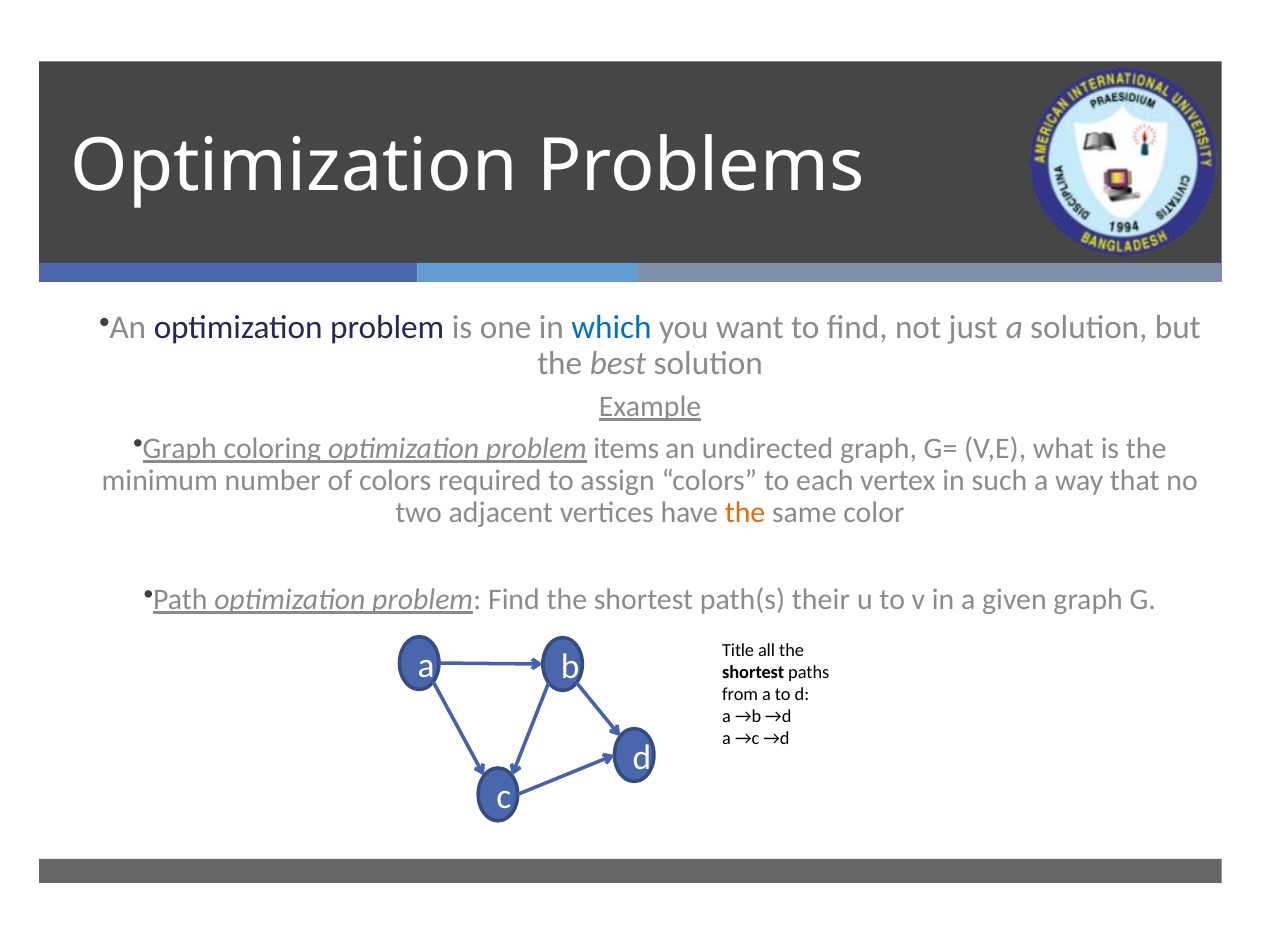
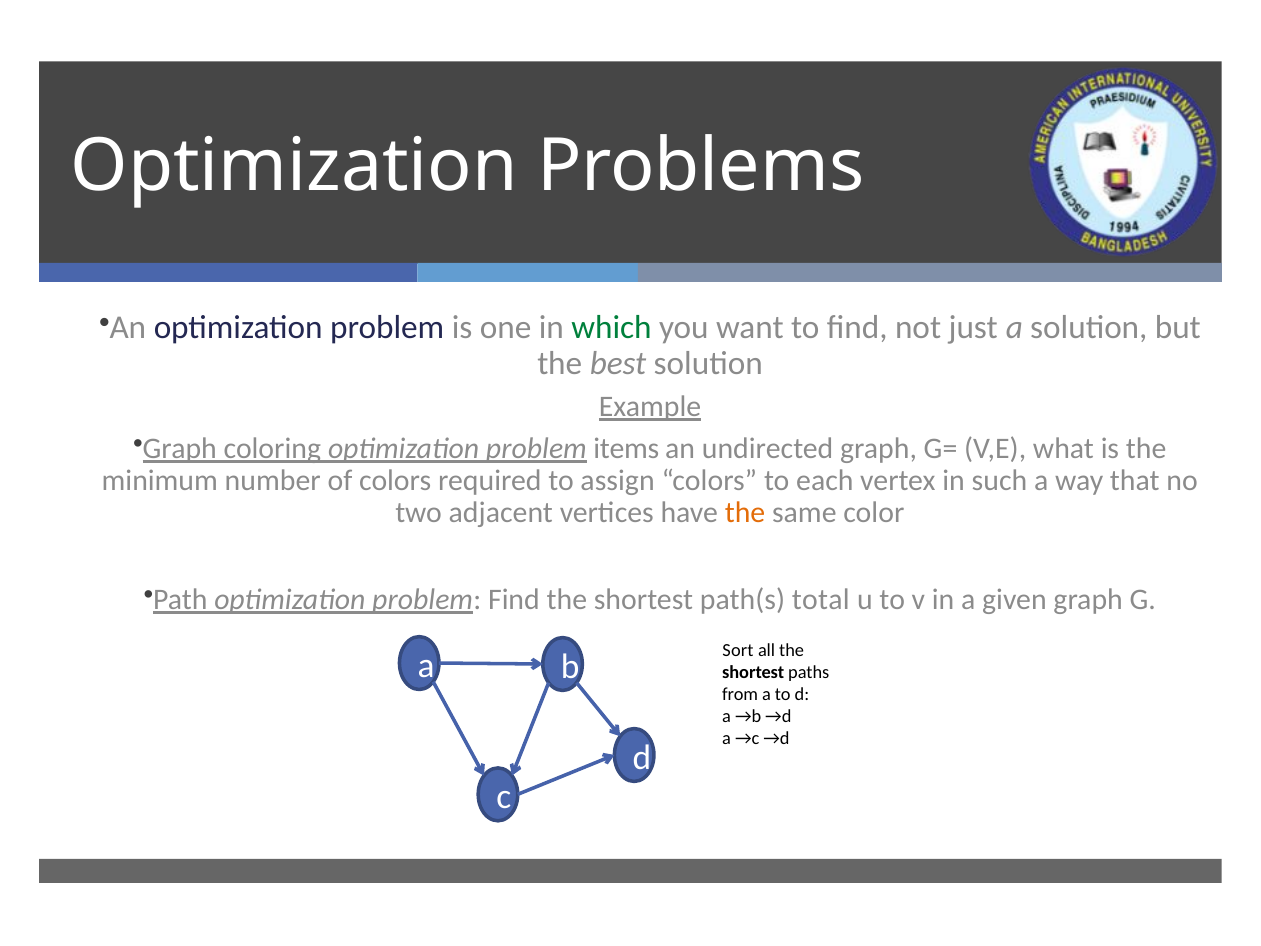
which colour: blue -> green
their: their -> total
Title: Title -> Sort
